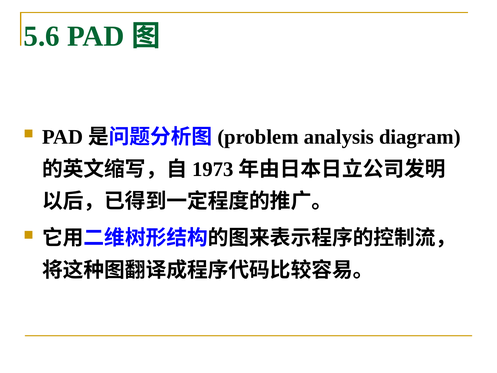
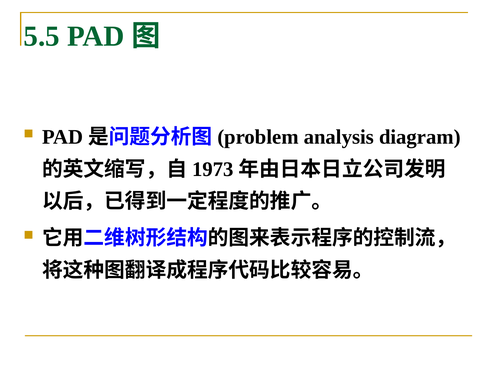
5.6: 5.6 -> 5.5
